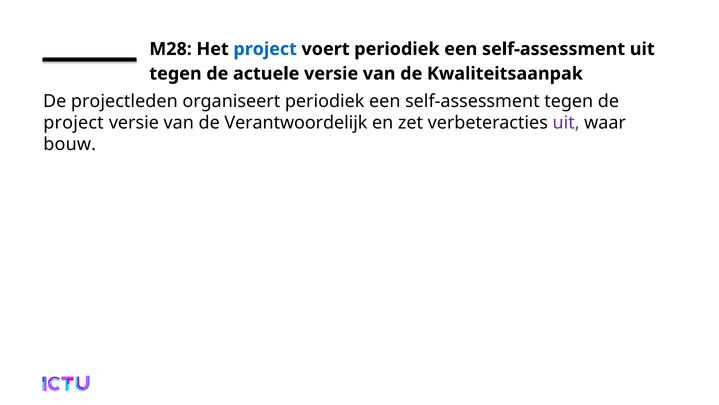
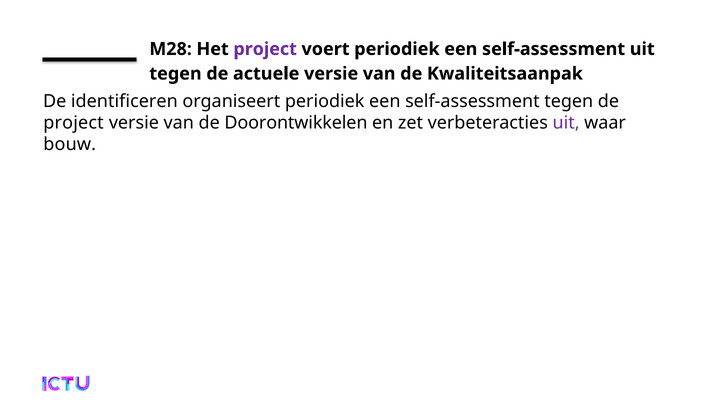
project at (265, 49) colour: blue -> purple
projectleden: projectleden -> identificeren
Verantwoordelijk: Verantwoordelijk -> Doorontwikkelen
